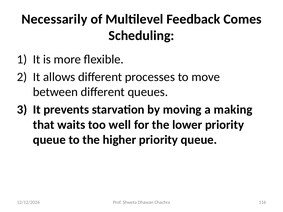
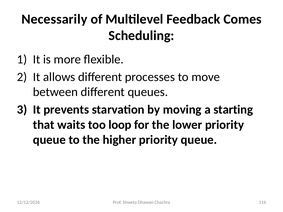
making: making -> starting
well: well -> loop
